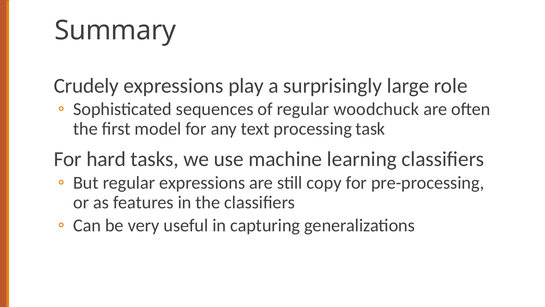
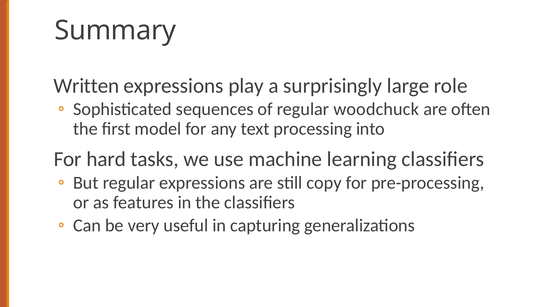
Crudely: Crudely -> Written
task: task -> into
